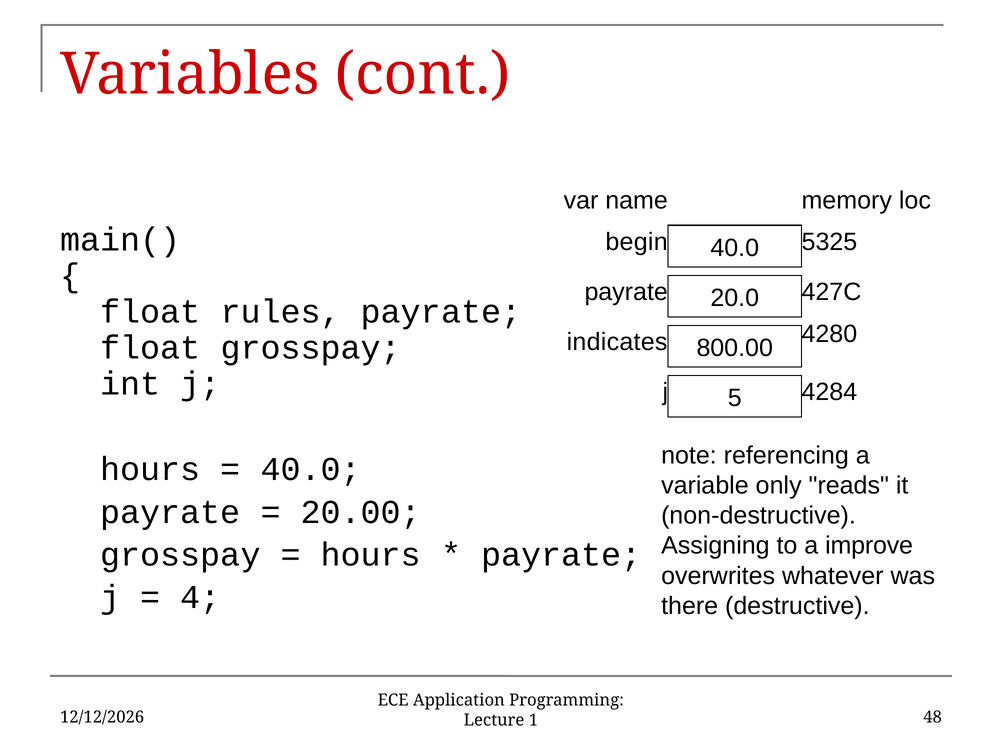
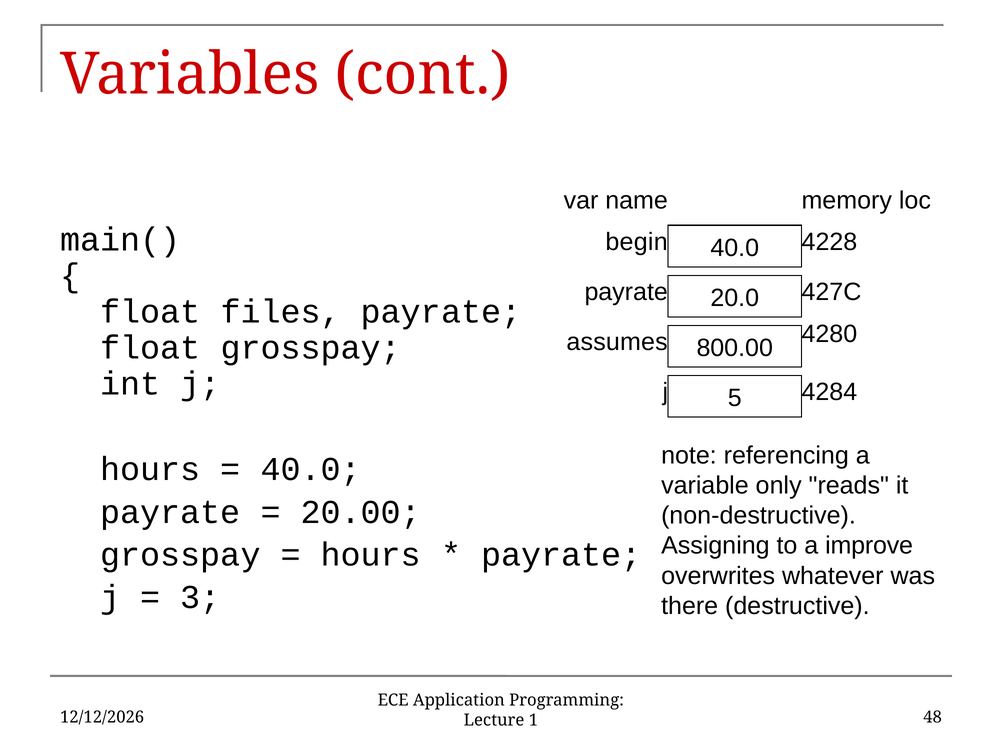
5325: 5325 -> 4228
rules: rules -> files
indicates: indicates -> assumes
4: 4 -> 3
